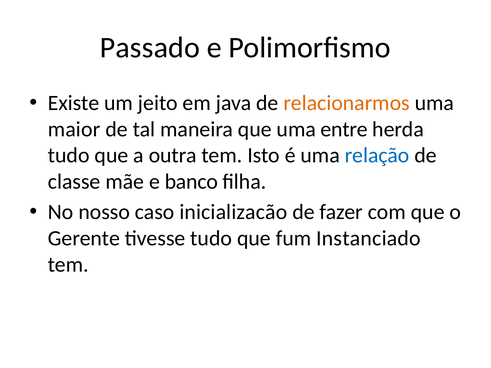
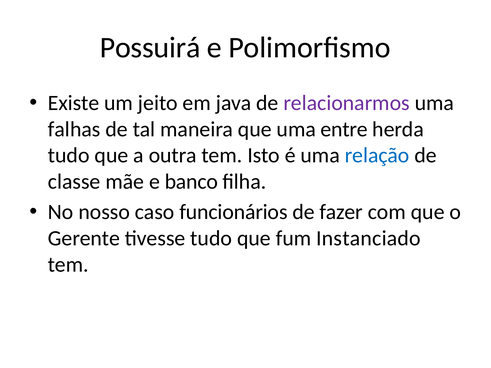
Passado: Passado -> Possuirá
relacionarmos colour: orange -> purple
maior: maior -> falhas
inicializacão: inicializacão -> funcionários
